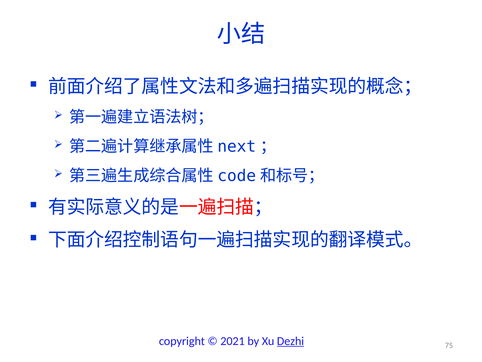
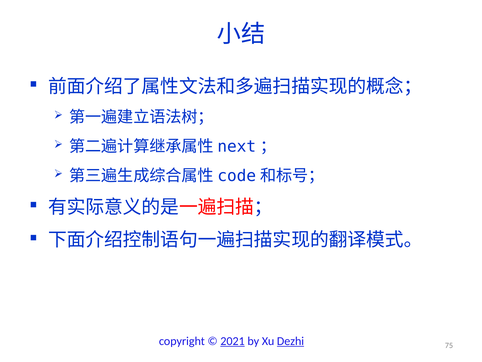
2021 underline: none -> present
